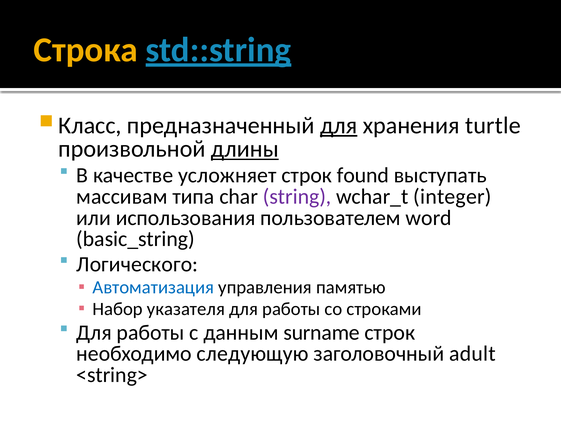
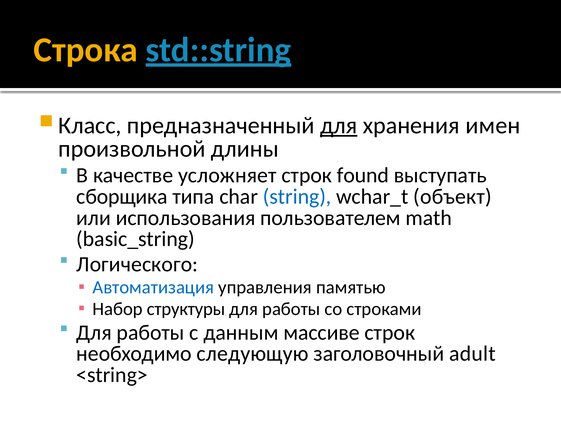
turtle: turtle -> имен
длины underline: present -> none
массивам: массивам -> сборщика
string colour: purple -> blue
integer: integer -> объект
word: word -> math
указателя: указателя -> структуры
surname: surname -> массиве
